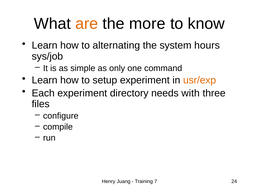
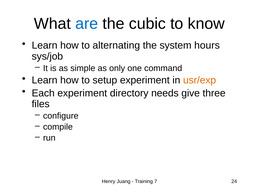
are colour: orange -> blue
more: more -> cubic
with: with -> give
